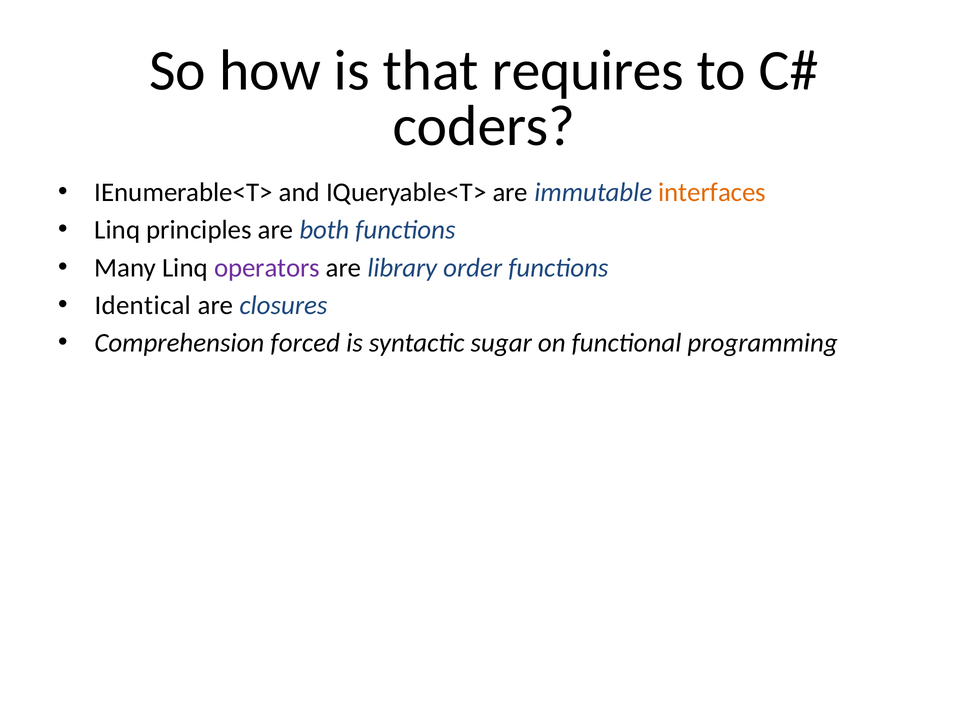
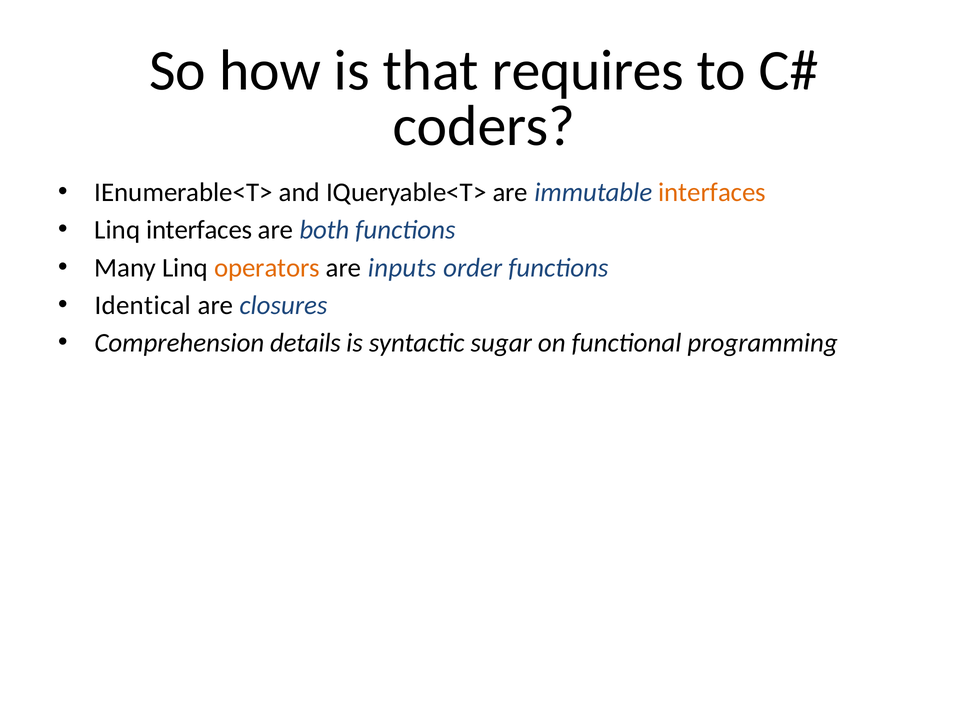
Linq principles: principles -> interfaces
operators colour: purple -> orange
library: library -> inputs
forced: forced -> details
